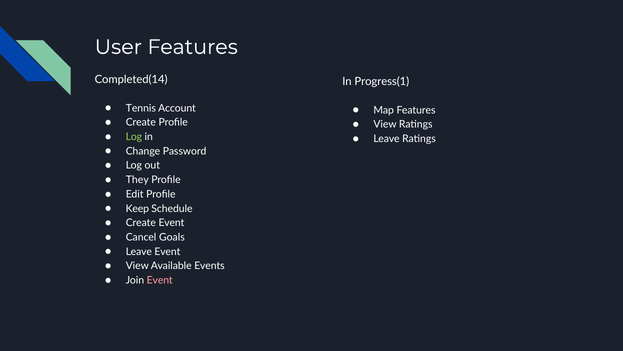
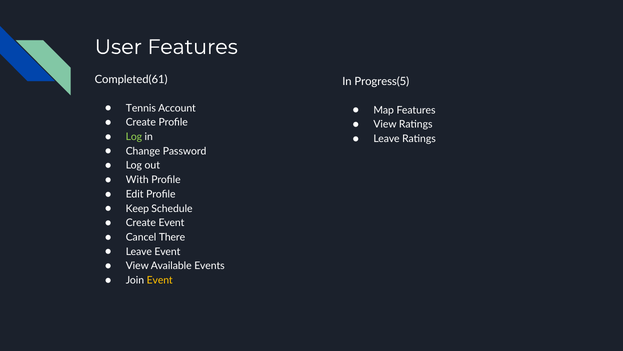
Completed(14: Completed(14 -> Completed(61
Progress(1: Progress(1 -> Progress(5
They: They -> With
Goals: Goals -> There
Event at (160, 280) colour: pink -> yellow
